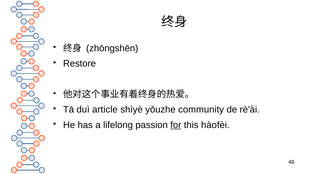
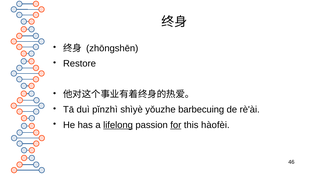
article: article -> pǐnzhì
community: community -> barbecuing
lifelong underline: none -> present
